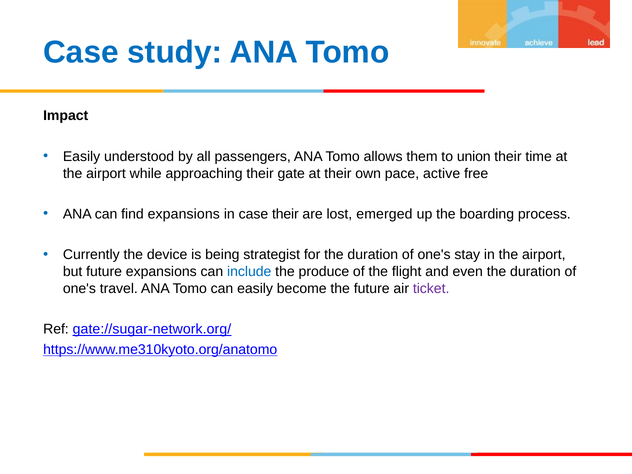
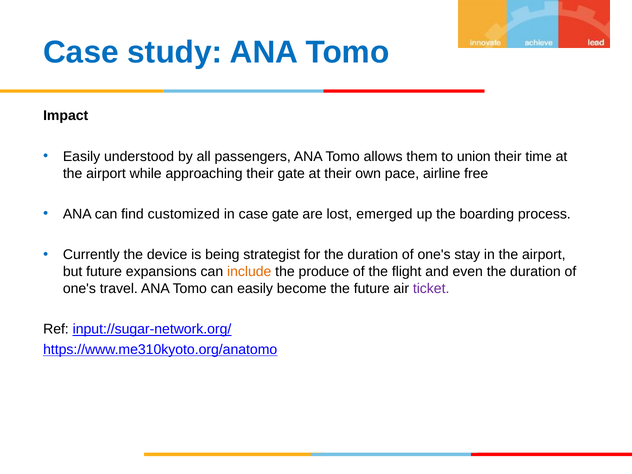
active: active -> airline
find expansions: expansions -> customized
case their: their -> gate
include colour: blue -> orange
gate://sugar-network.org/: gate://sugar-network.org/ -> input://sugar-network.org/
